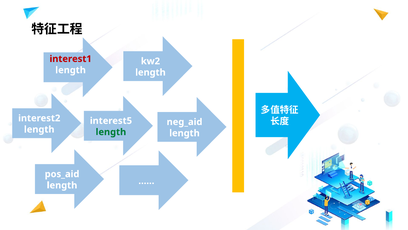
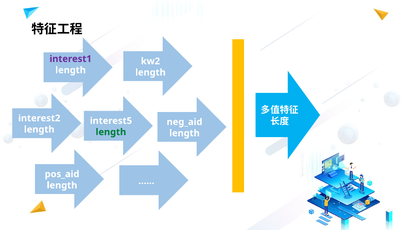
interest1 colour: red -> purple
